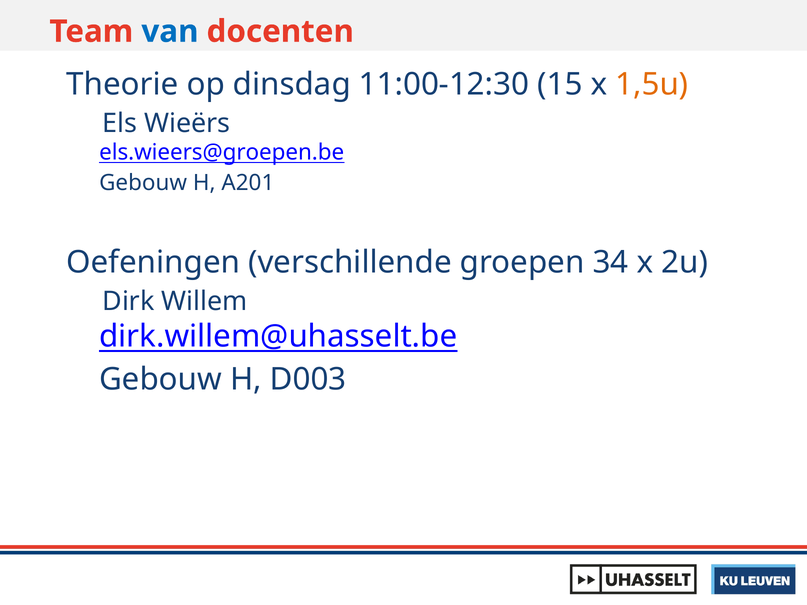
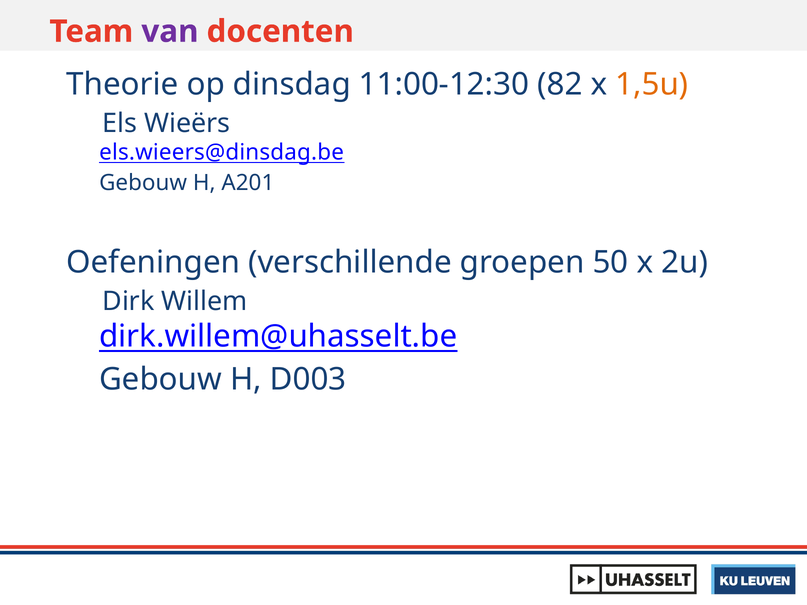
van colour: blue -> purple
15: 15 -> 82
els.wieers@groepen.be: els.wieers@groepen.be -> els.wieers@dinsdag.be
34: 34 -> 50
